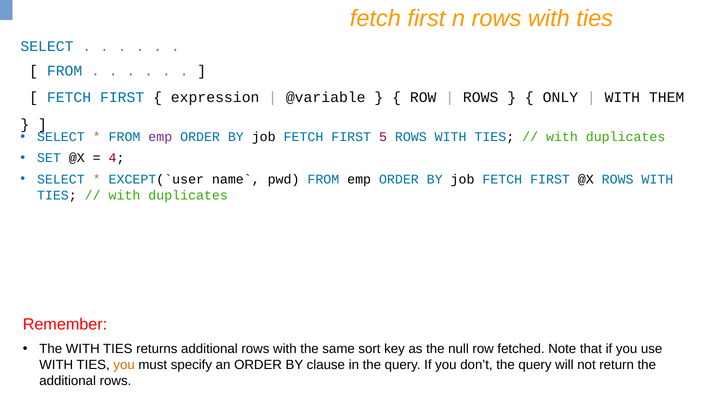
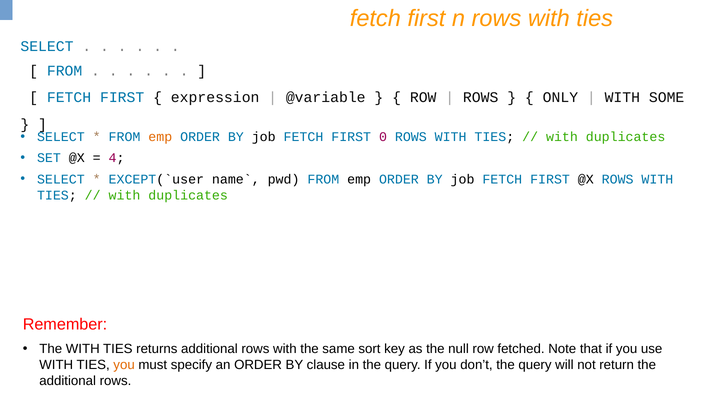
THEM: THEM -> SOME
emp at (160, 137) colour: purple -> orange
5: 5 -> 0
